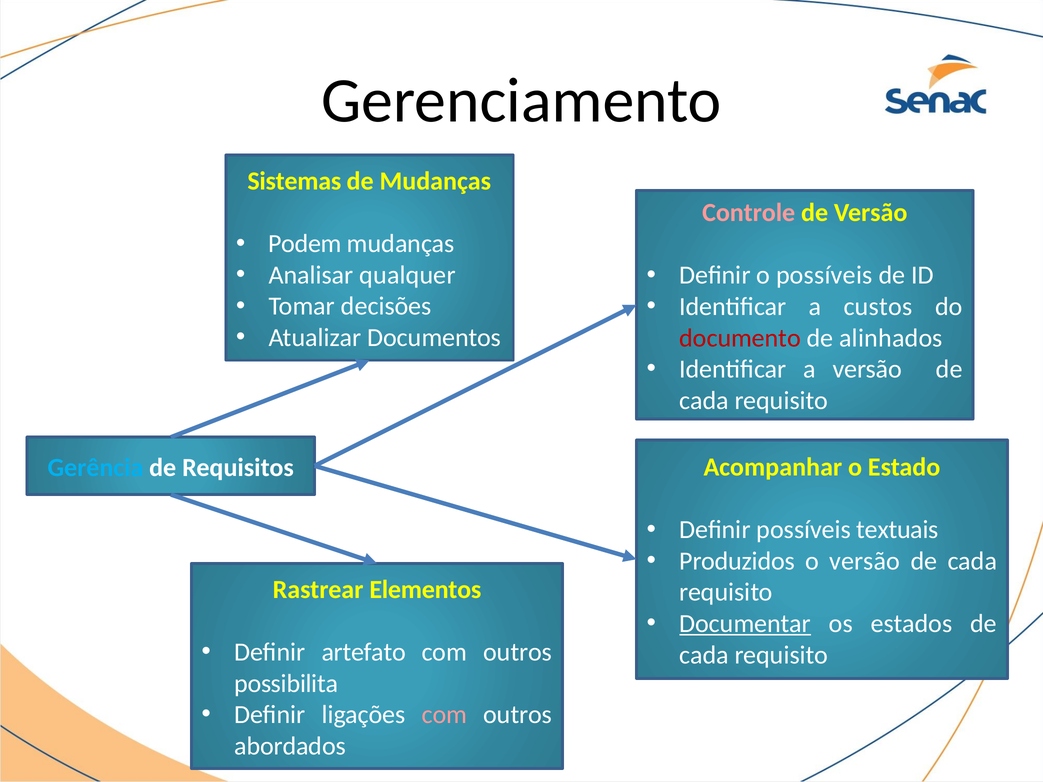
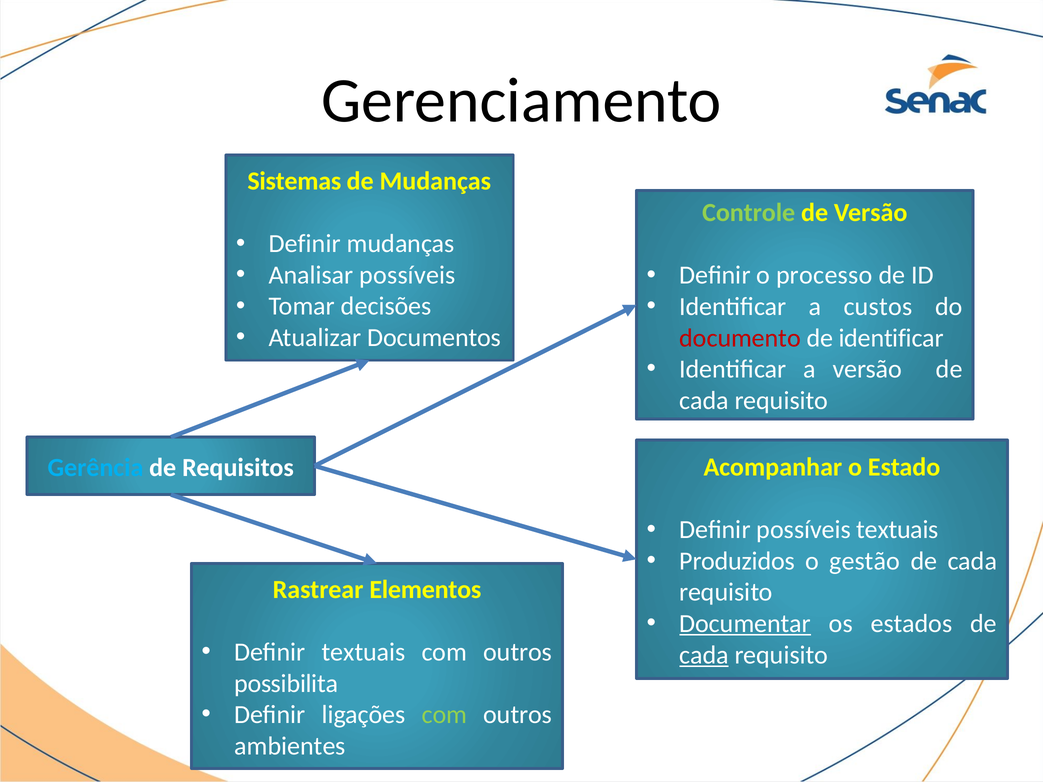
Controle colour: pink -> light green
Podem at (305, 244): Podem -> Definir
Analisar qualquer: qualquer -> possíveis
o possíveis: possíveis -> processo
de alinhados: alinhados -> identificar
o versão: versão -> gestão
Definir artefato: artefato -> textuais
cada at (704, 655) underline: none -> present
com at (444, 715) colour: pink -> light green
abordados: abordados -> ambientes
